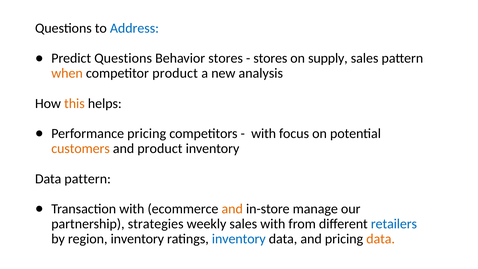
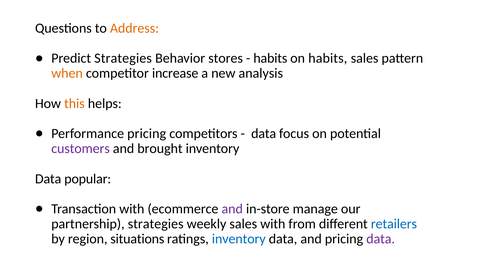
Address colour: blue -> orange
Predict Questions: Questions -> Strategies
stores at (270, 58): stores -> habits
on supply: supply -> habits
competitor product: product -> increase
with at (264, 134): with -> data
customers colour: orange -> purple
and product: product -> brought
Data pattern: pattern -> popular
and at (232, 209) colour: orange -> purple
region inventory: inventory -> situations
data at (381, 239) colour: orange -> purple
